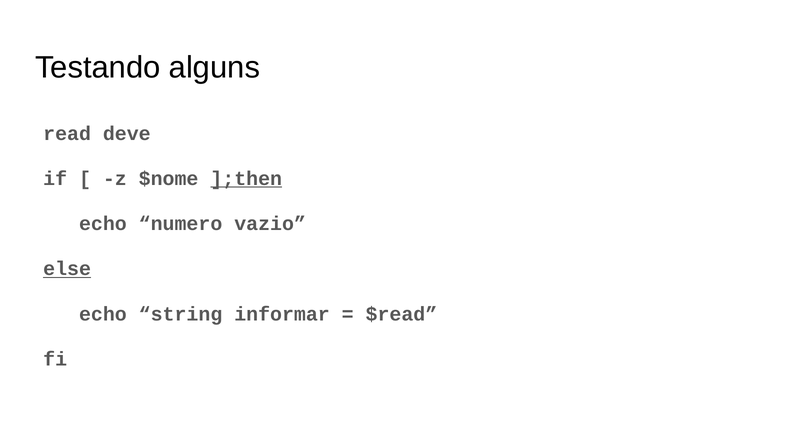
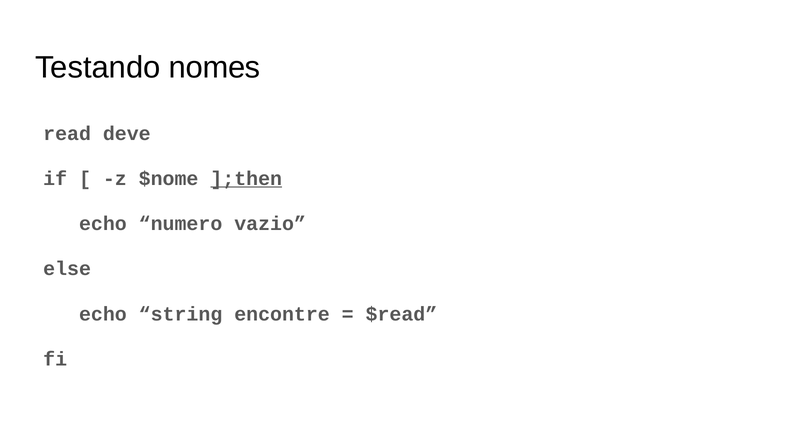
alguns: alguns -> nomes
else underline: present -> none
informar: informar -> encontre
